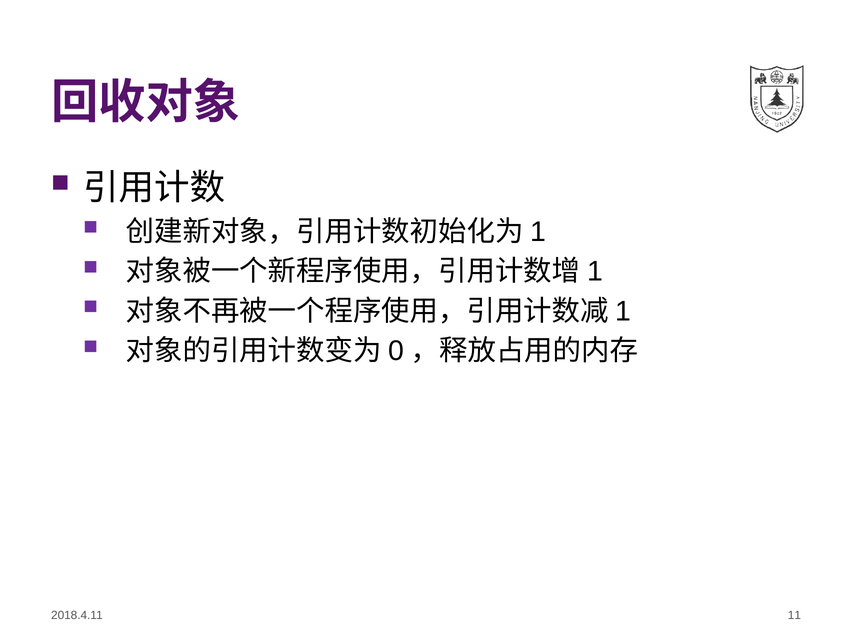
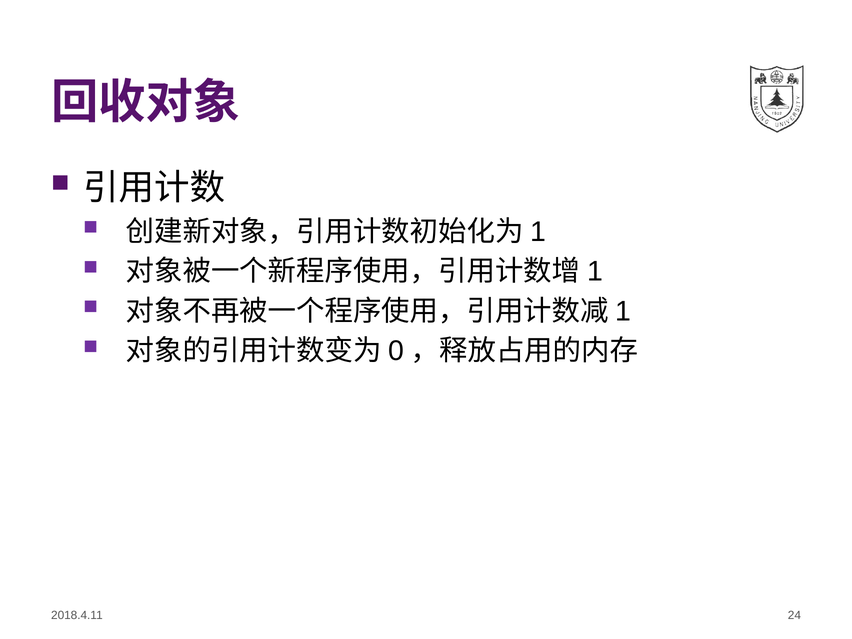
11: 11 -> 24
